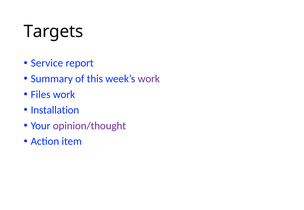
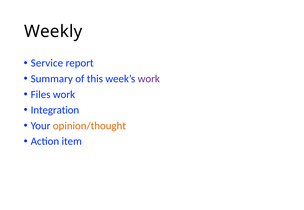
Targets: Targets -> Weekly
Installation: Installation -> Integration
opinion/thought colour: purple -> orange
